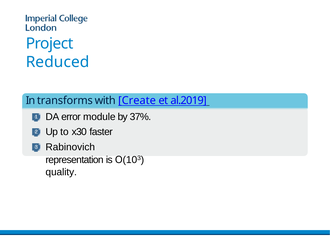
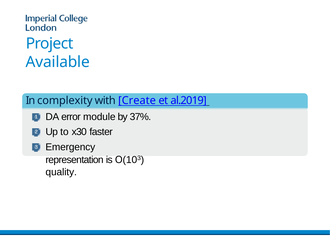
Reduced: Reduced -> Available
transforms: transforms -> complexity
Rabinovich: Rabinovich -> Emergency
